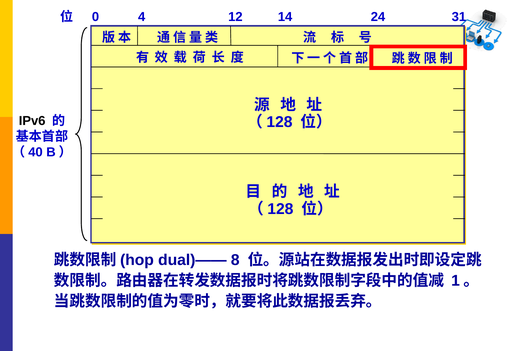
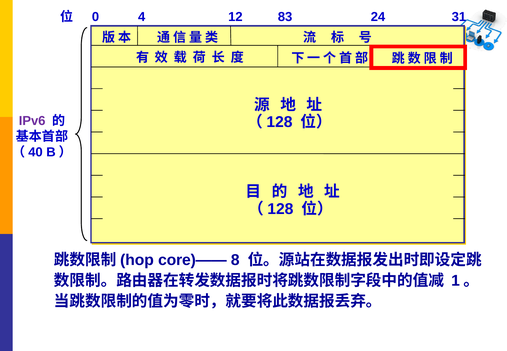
14: 14 -> 83
IPv6 colour: black -> purple
dual)——: dual)—— -> core)——
